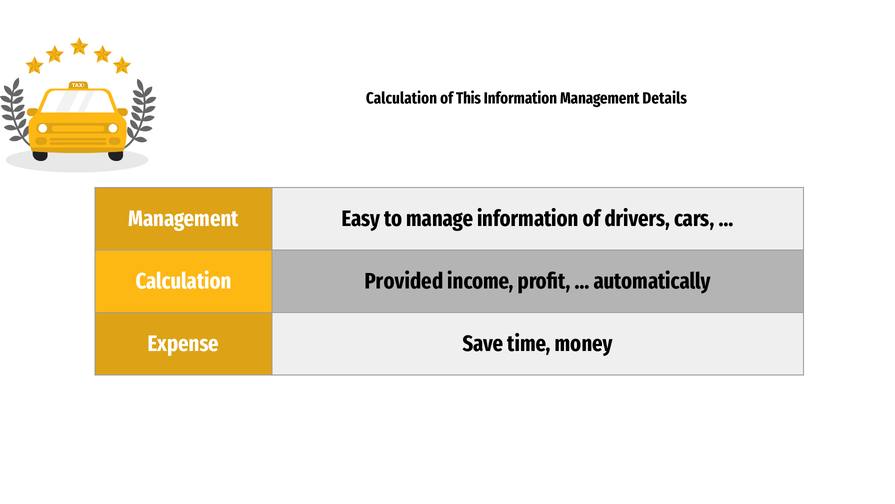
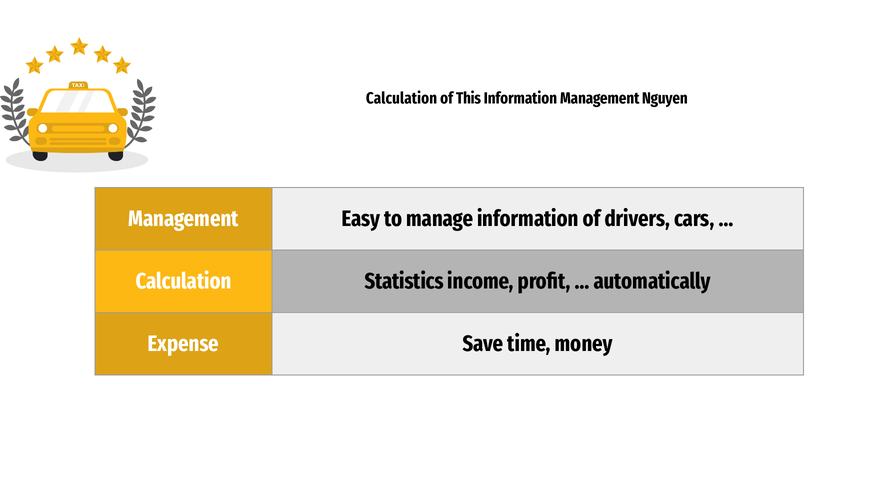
Details: Details -> Nguyen
Provided: Provided -> Statistics
